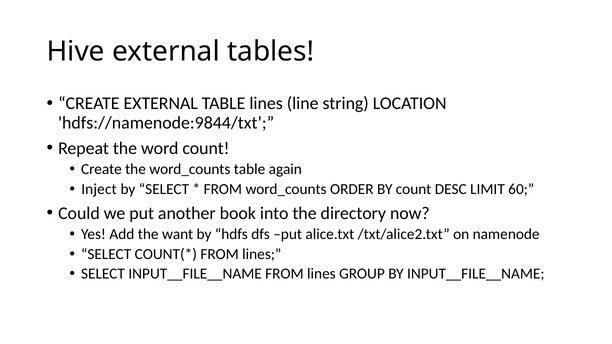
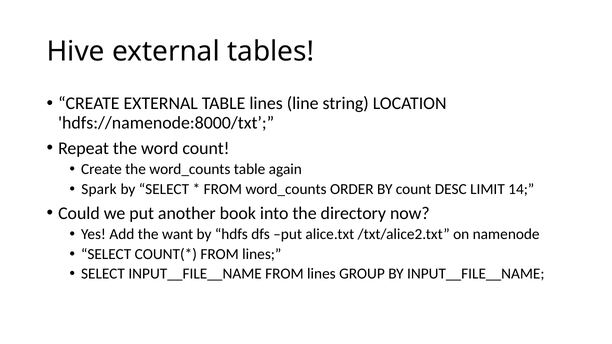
hdfs://namenode:9844/txt: hdfs://namenode:9844/txt -> hdfs://namenode:8000/txt
Inject: Inject -> Spark
60: 60 -> 14
